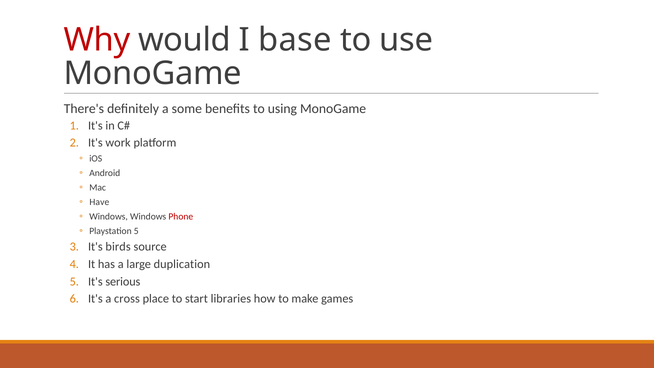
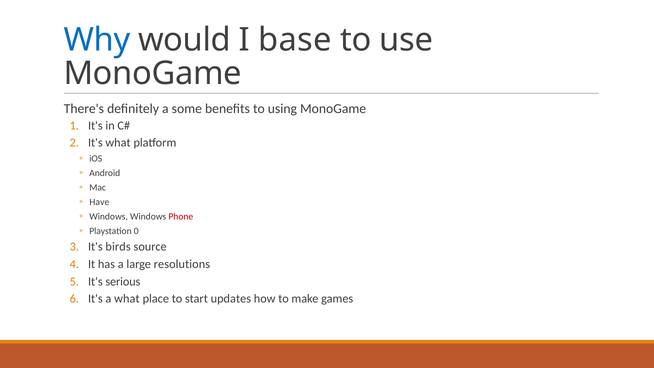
Why colour: red -> blue
It's work: work -> what
Playstation 5: 5 -> 0
duplication: duplication -> resolutions
a cross: cross -> what
libraries: libraries -> updates
